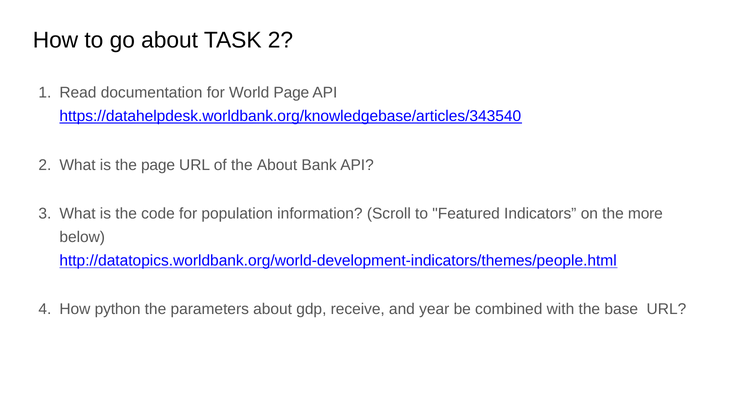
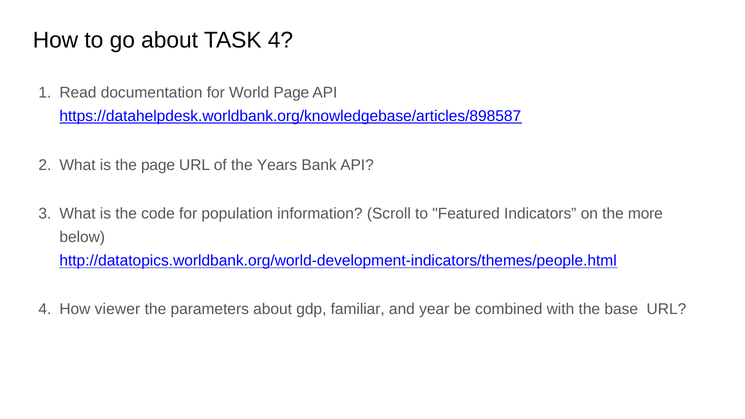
TASK 2: 2 -> 4
https://datahelpdesk.worldbank.org/knowledgebase/articles/343540: https://datahelpdesk.worldbank.org/knowledgebase/articles/343540 -> https://datahelpdesk.worldbank.org/knowledgebase/articles/898587
the About: About -> Years
python: python -> viewer
receive: receive -> familiar
